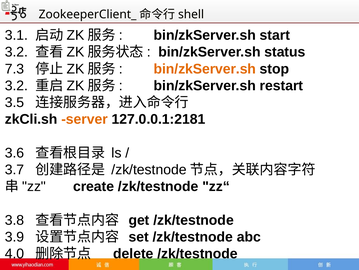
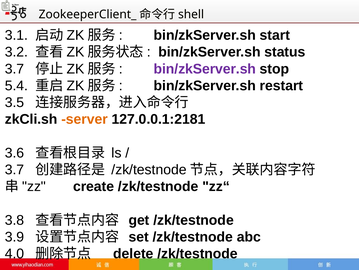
7.3 at (15, 69): 7.3 -> 3.7
bin/zkServer.sh at (205, 69) colour: orange -> purple
3.2 at (16, 85): 3.2 -> 5.4
